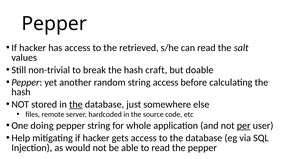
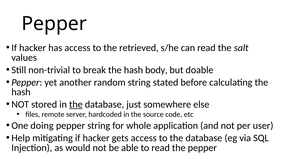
craft: craft -> body
string access: access -> stated
per underline: present -> none
